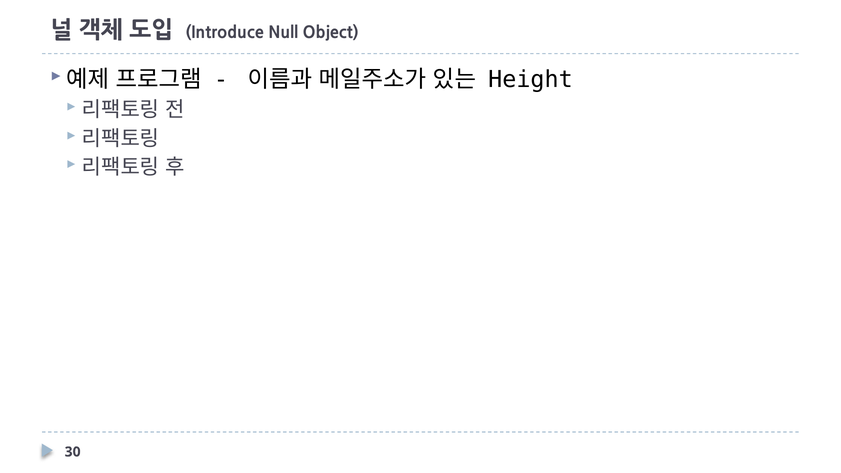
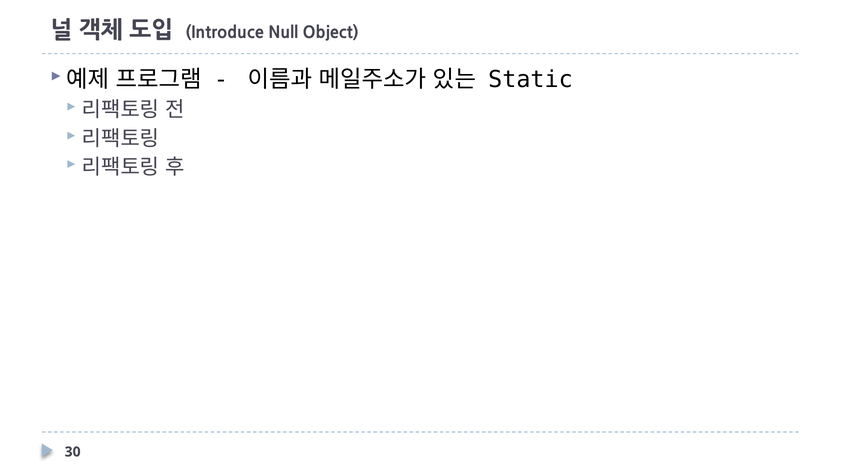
Height: Height -> Static
